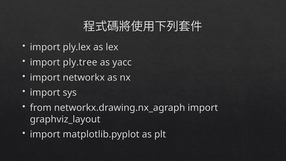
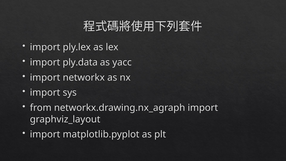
ply.tree: ply.tree -> ply.data
